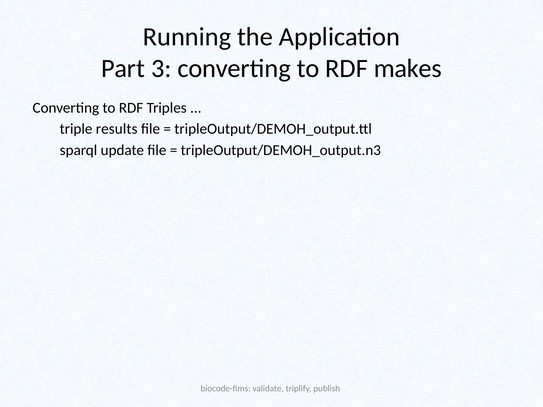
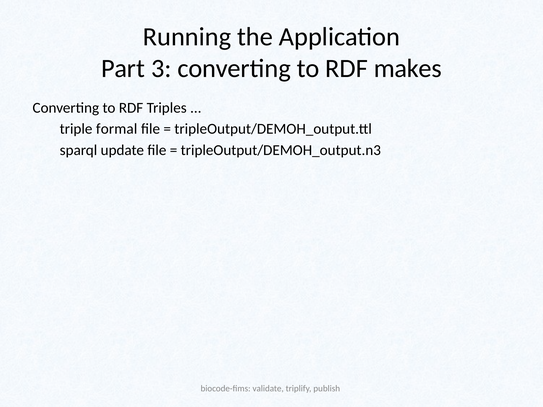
results: results -> formal
